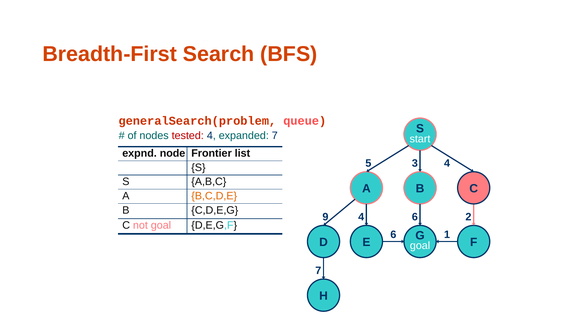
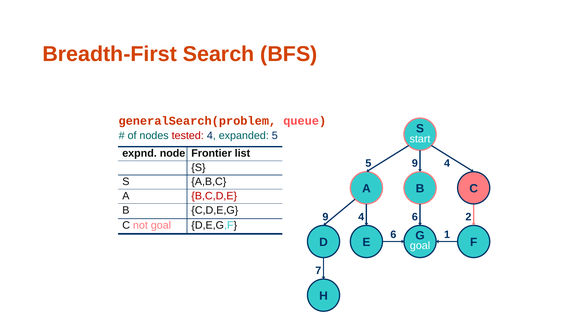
expanded 7: 7 -> 5
5 3: 3 -> 9
B,C,D,E colour: orange -> red
